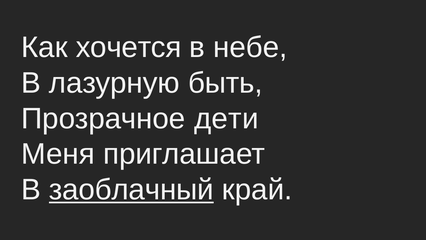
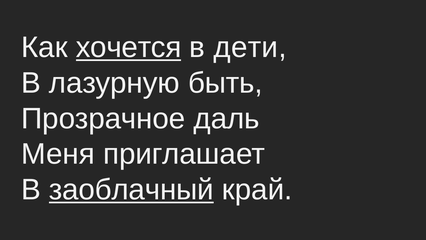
хочется underline: none -> present
небе: небе -> дети
дети: дети -> даль
